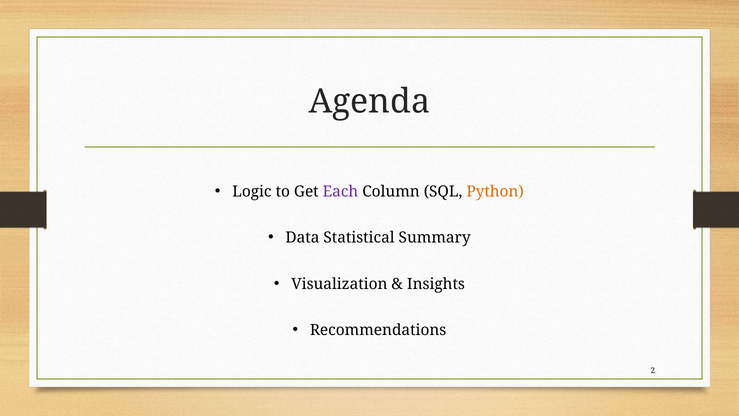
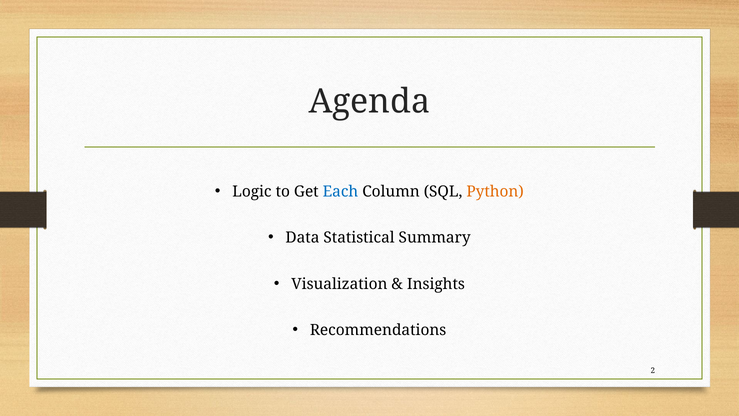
Each colour: purple -> blue
